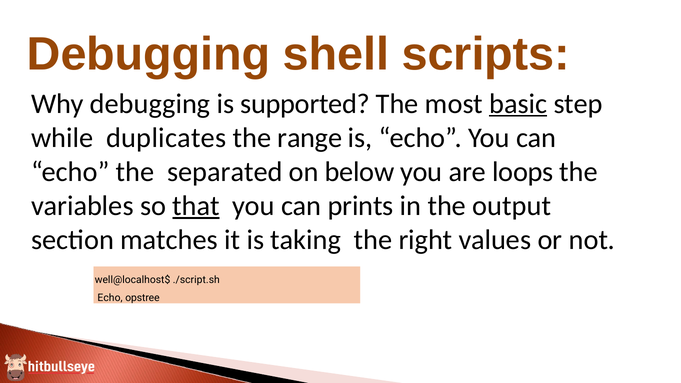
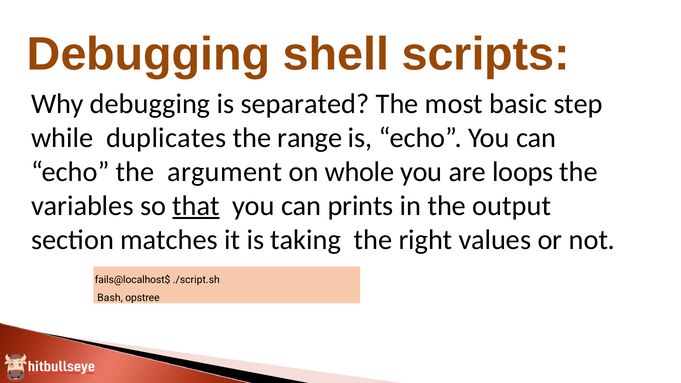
supported: supported -> separated
basic underline: present -> none
separated: separated -> argument
below: below -> whole
well@localhost$: well@localhost$ -> fails@localhost$
Echo at (110, 298): Echo -> Bash
